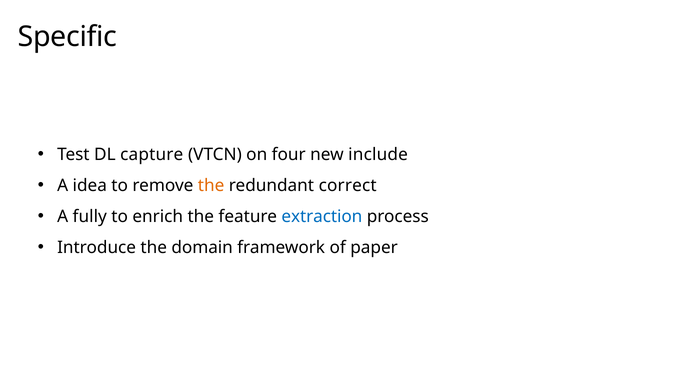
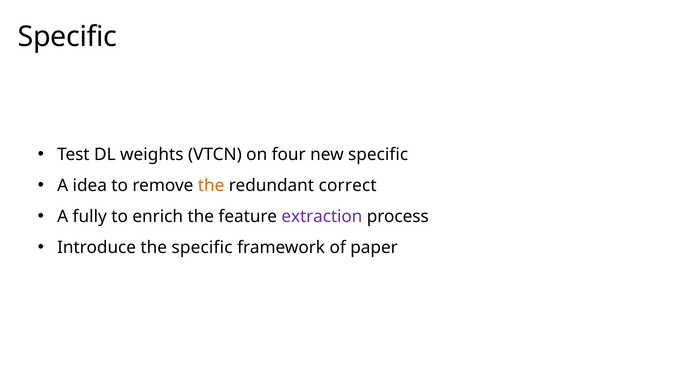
capture: capture -> weights
new include: include -> specific
extraction colour: blue -> purple
the domain: domain -> specific
